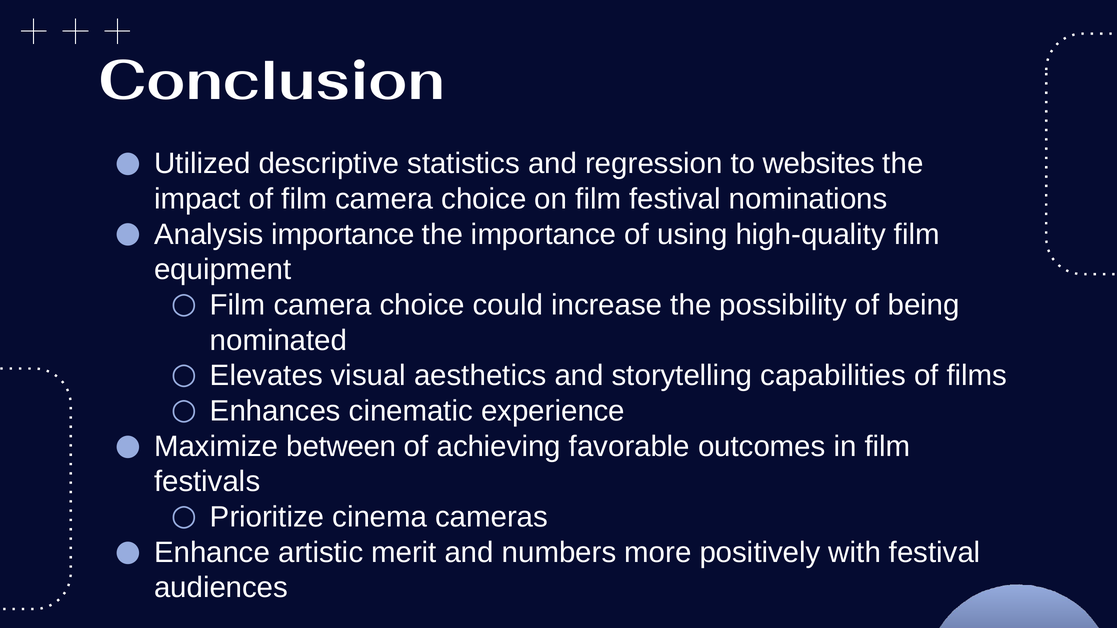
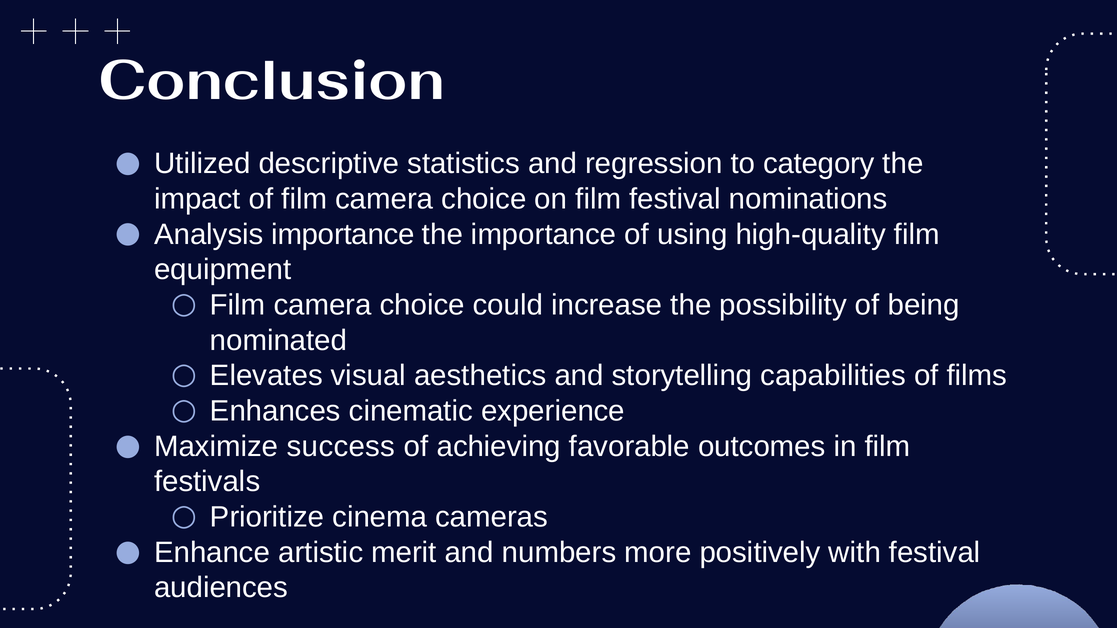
websites: websites -> category
between: between -> success
